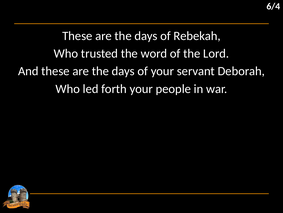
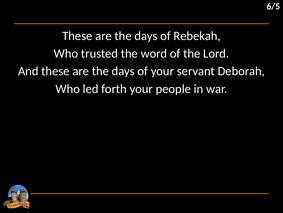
6/4: 6/4 -> 6/5
